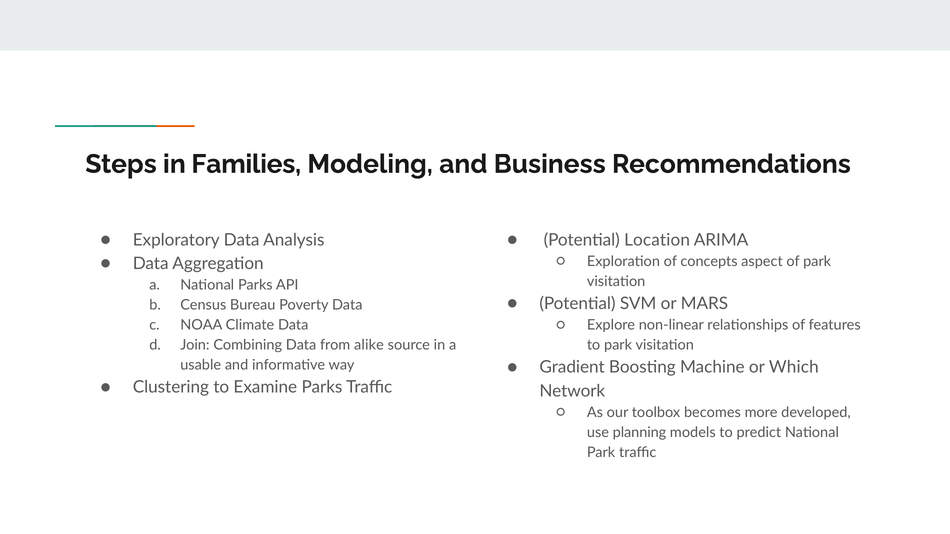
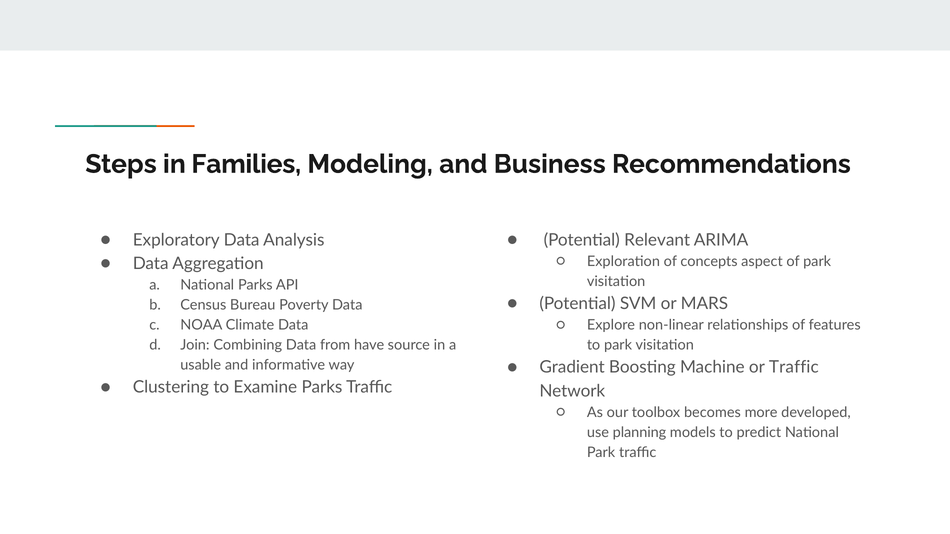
Location: Location -> Relevant
alike: alike -> have
or Which: Which -> Traffic
